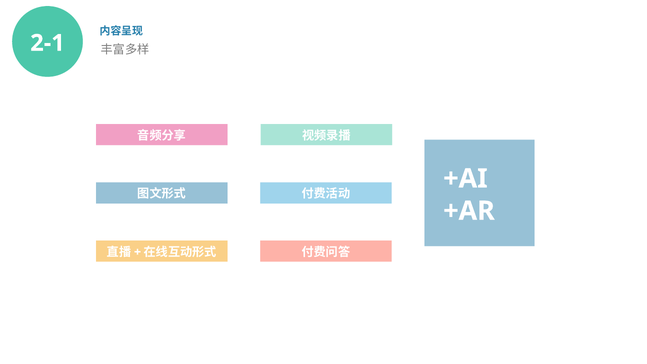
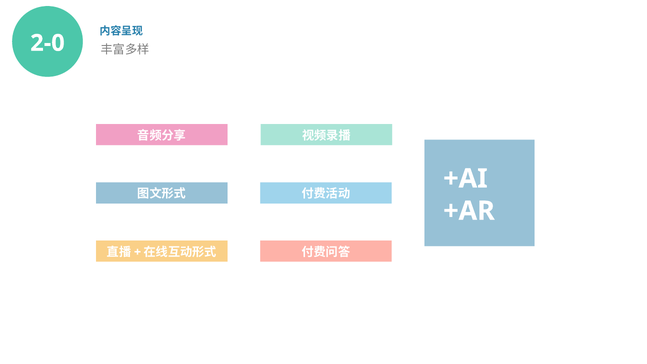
2-1: 2-1 -> 2-0
